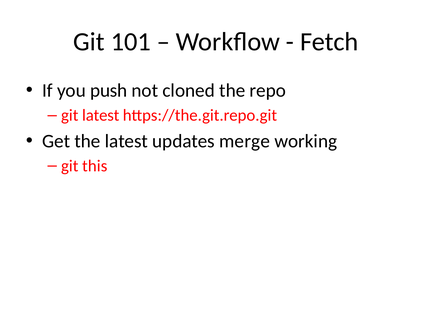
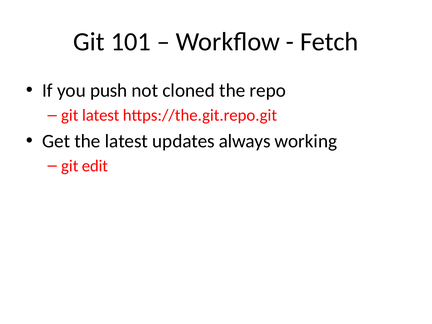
merge: merge -> always
this: this -> edit
